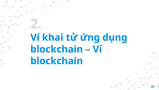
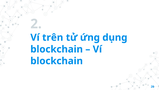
khai: khai -> trên
